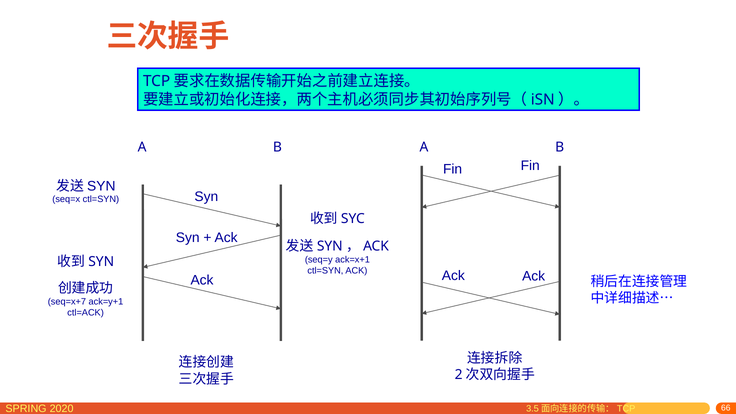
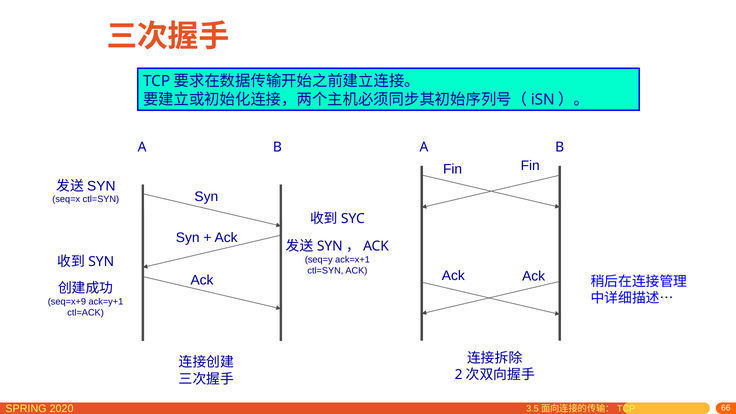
seq=x+7: seq=x+7 -> seq=x+9
